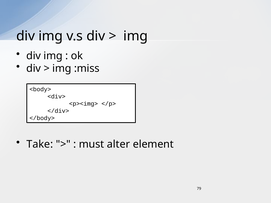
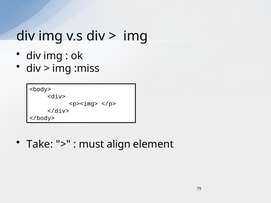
alter: alter -> align
